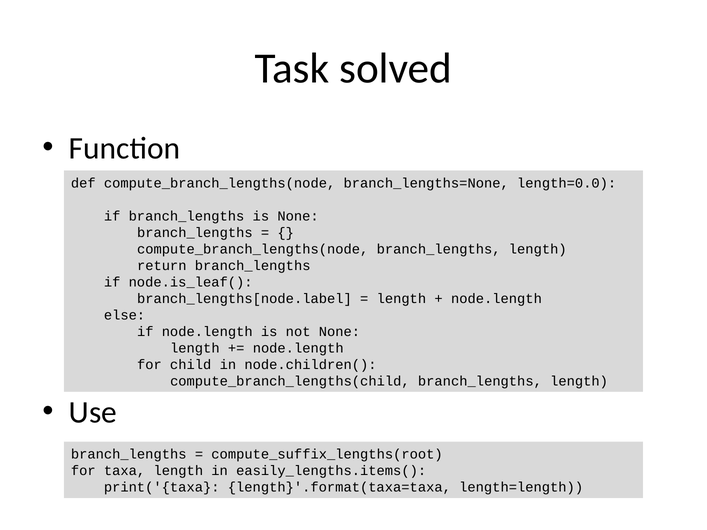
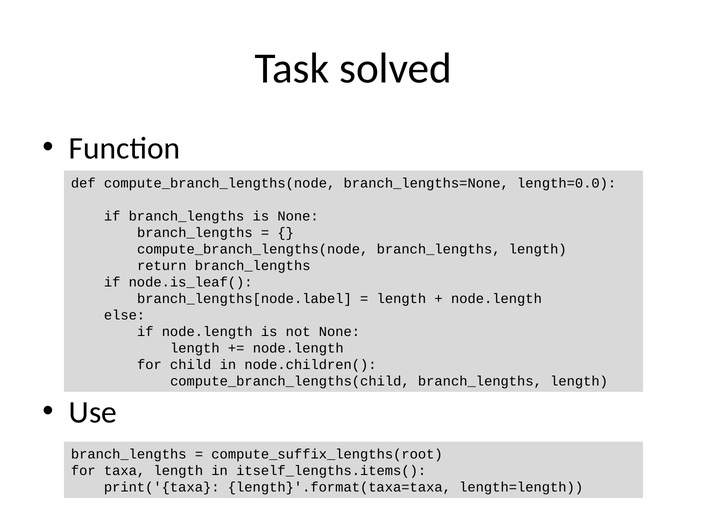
easily_lengths.items(: easily_lengths.items( -> itself_lengths.items(
